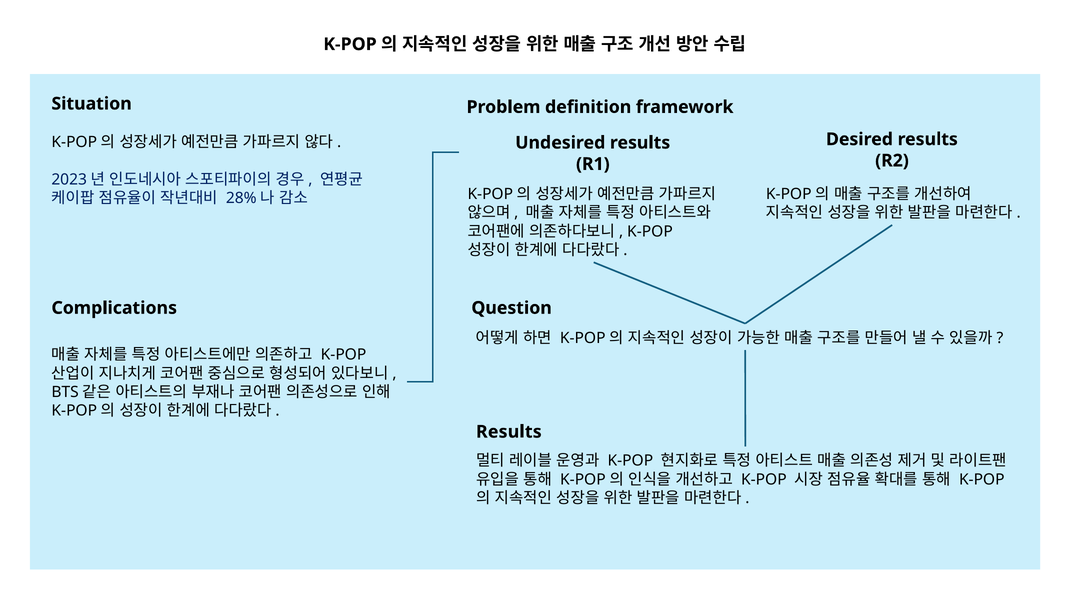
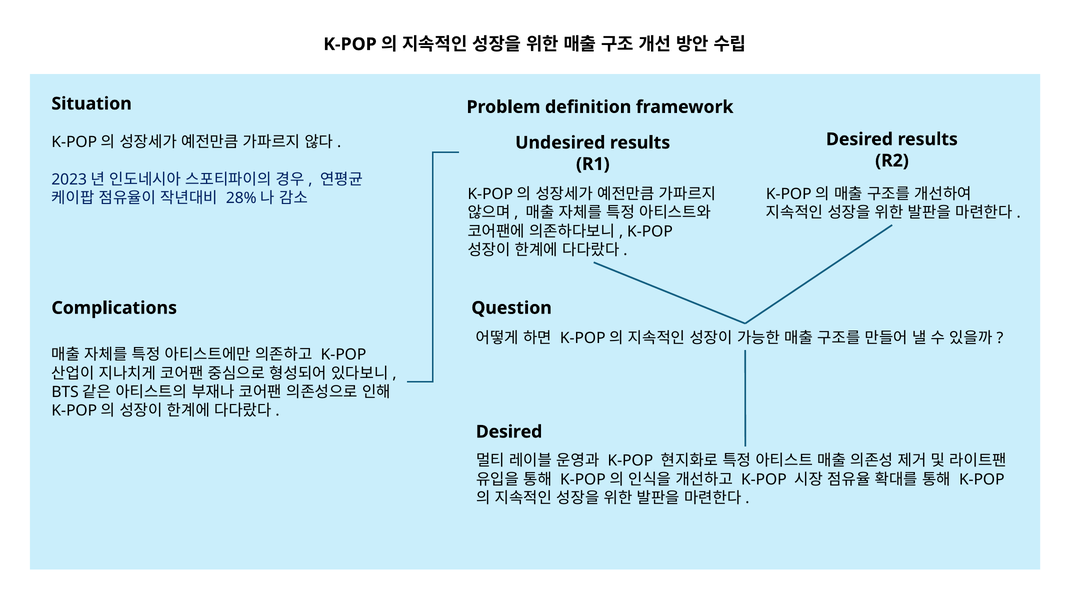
Results at (509, 432): Results -> Desired
